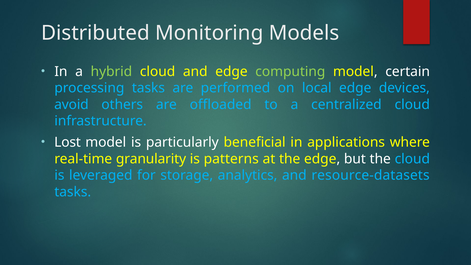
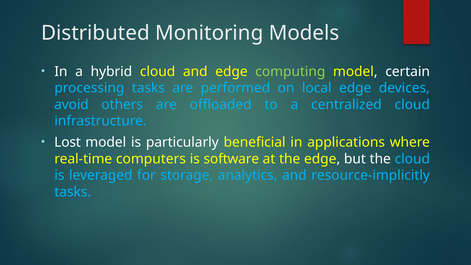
hybrid colour: light green -> white
granularity: granularity -> computers
patterns: patterns -> software
resource-datasets: resource-datasets -> resource-implicitly
